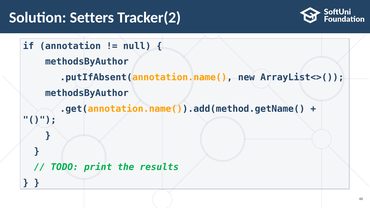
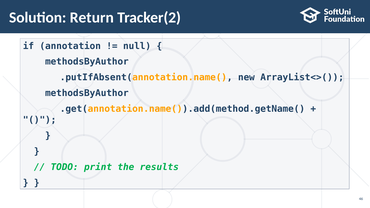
Setters: Setters -> Return
